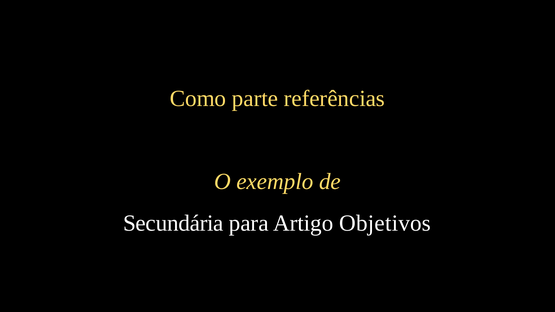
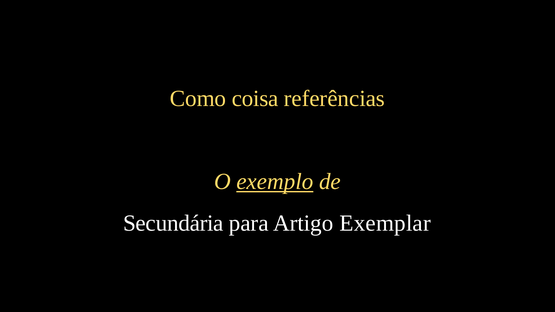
parte: parte -> coisa
exemplo underline: none -> present
Objetivos: Objetivos -> Exemplar
